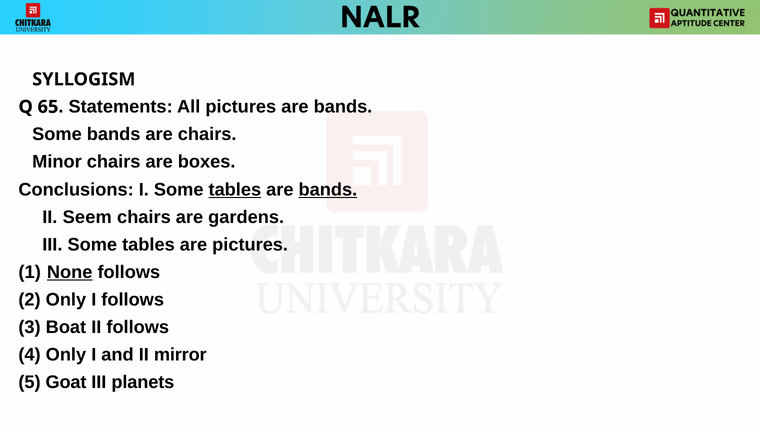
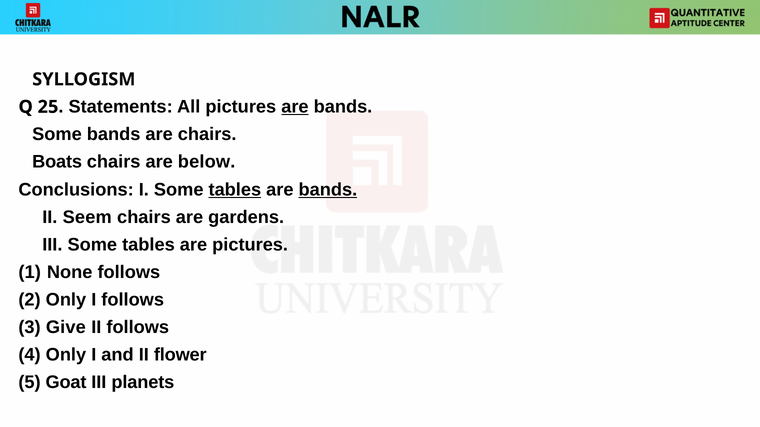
65: 65 -> 25
are at (295, 107) underline: none -> present
Minor: Minor -> Boats
boxes: boxes -> below
None underline: present -> none
Boat: Boat -> Give
mirror: mirror -> flower
